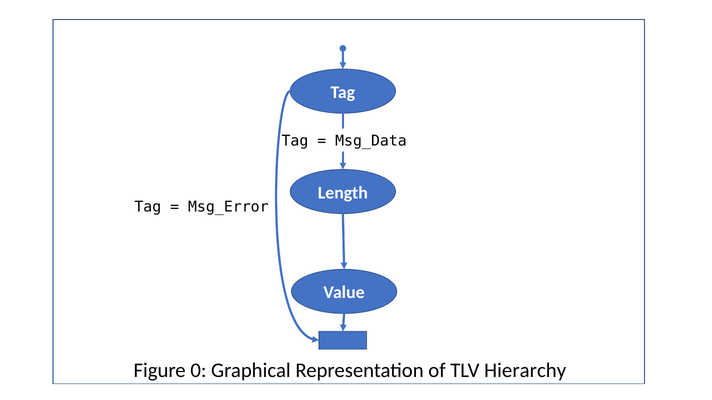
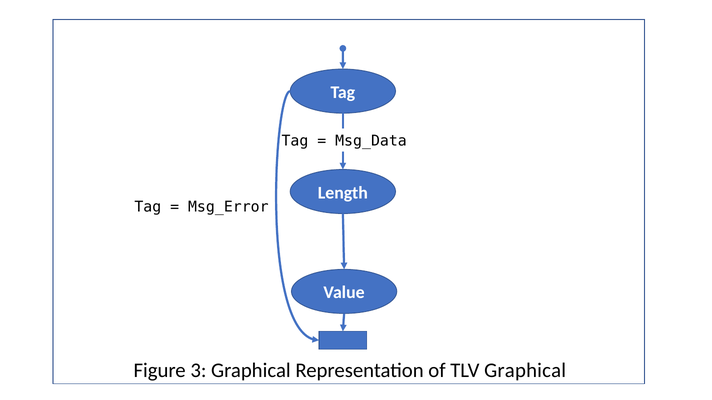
0: 0 -> 3
TLV Hierarchy: Hierarchy -> Graphical
